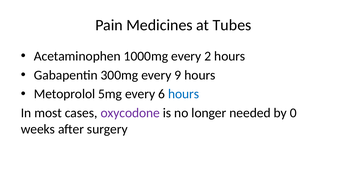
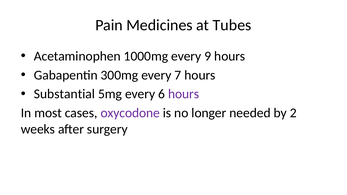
2: 2 -> 9
9: 9 -> 7
Metoprolol: Metoprolol -> Substantial
hours at (184, 94) colour: blue -> purple
0: 0 -> 2
